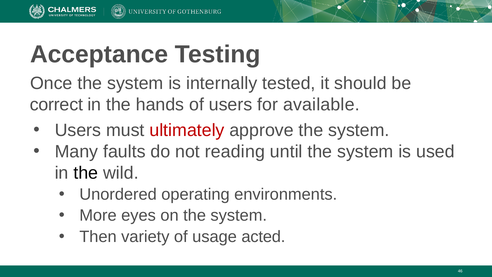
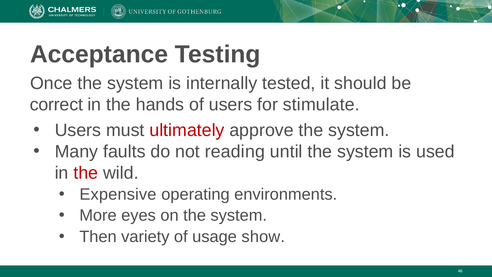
available: available -> stimulate
the at (86, 173) colour: black -> red
Unordered: Unordered -> Expensive
acted: acted -> show
